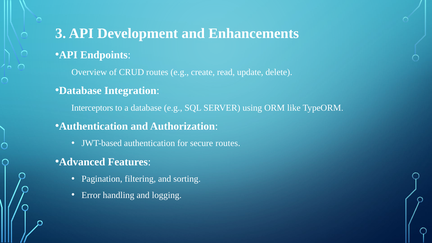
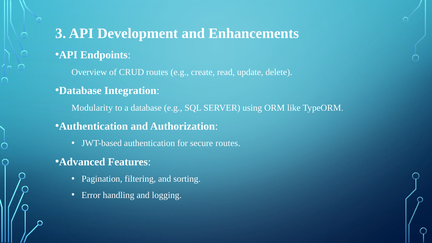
Interceptors: Interceptors -> Modularity
